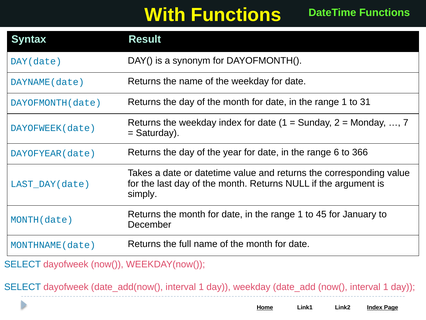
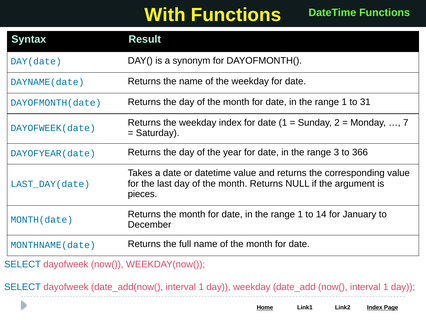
6: 6 -> 3
simply: simply -> pieces
45: 45 -> 14
